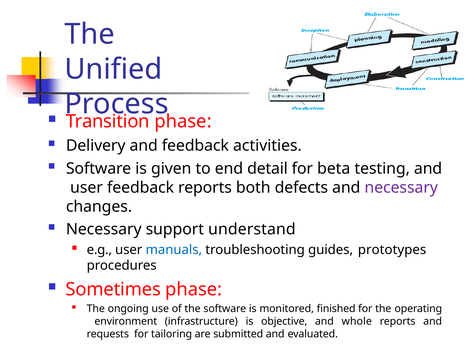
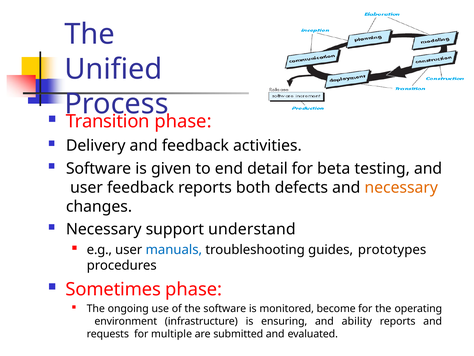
necessary at (401, 187) colour: purple -> orange
finished: finished -> become
objective: objective -> ensuring
whole: whole -> ability
tailoring: tailoring -> multiple
